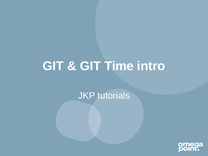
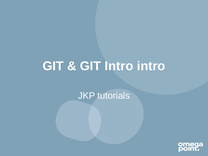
GIT Time: Time -> Intro
